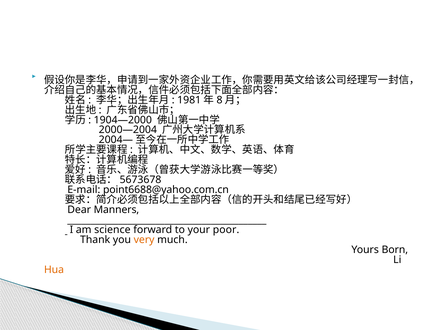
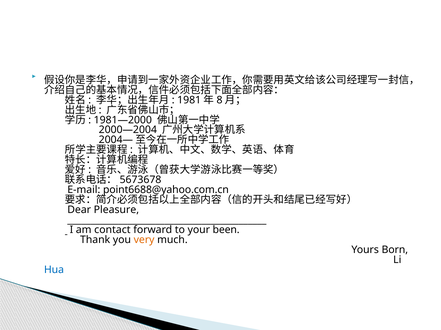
1904—2000: 1904—2000 -> 1981—2000
Manners: Manners -> Pleasure
science: science -> contact
poor: poor -> been
Hua colour: orange -> blue
